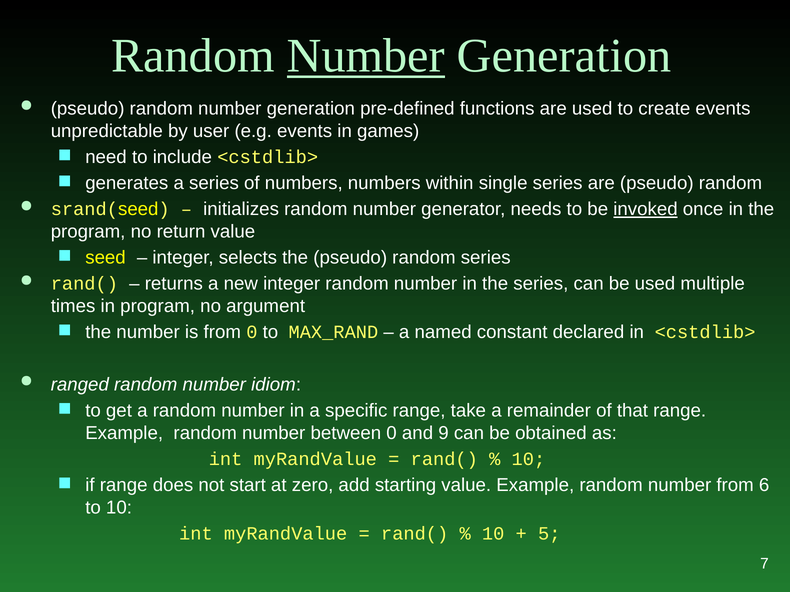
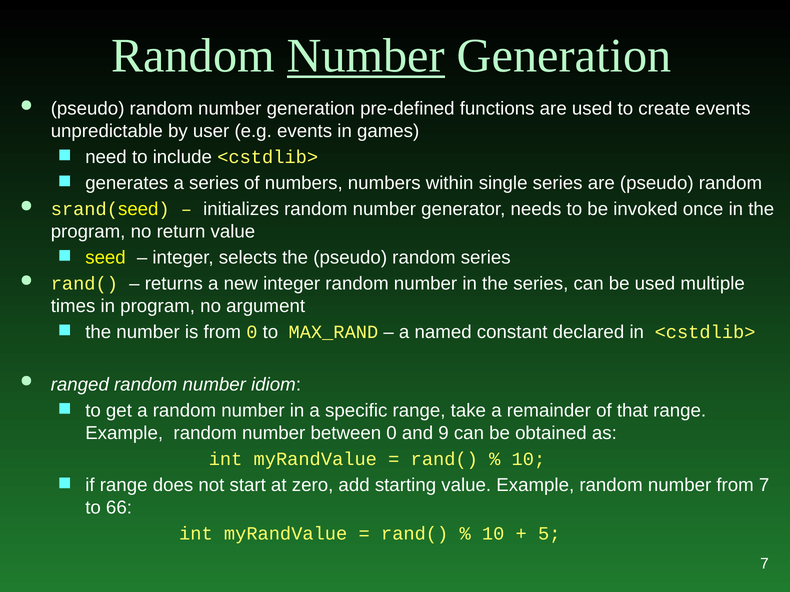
invoked underline: present -> none
from 6: 6 -> 7
to 10: 10 -> 66
